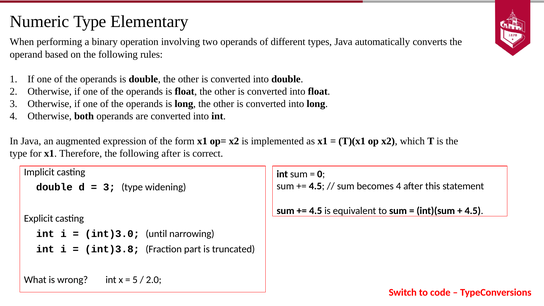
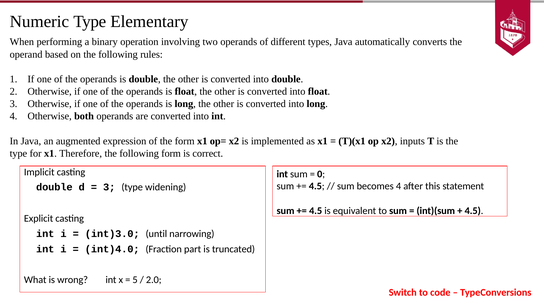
which: which -> inputs
following after: after -> form
int)3.8: int)3.8 -> int)4.0
